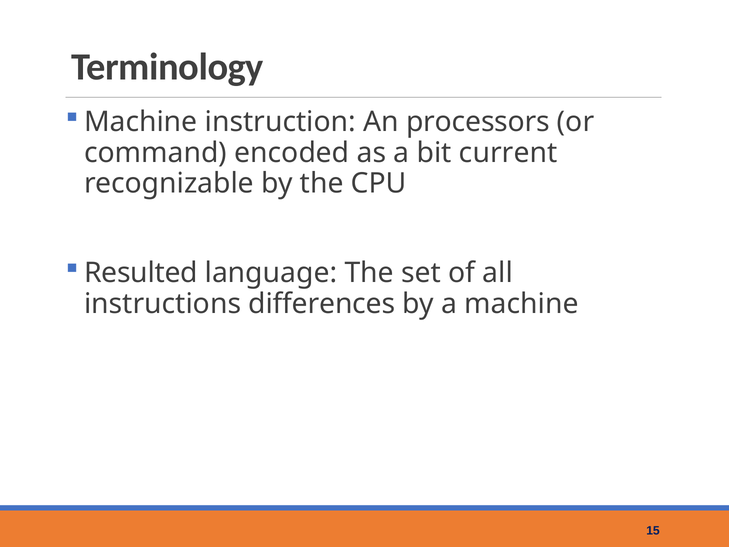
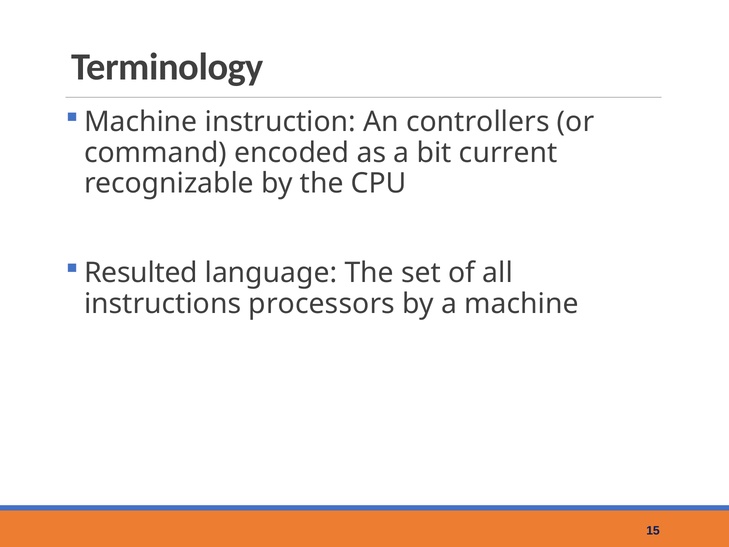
processors: processors -> controllers
differences: differences -> processors
